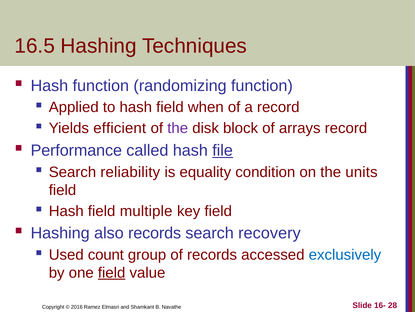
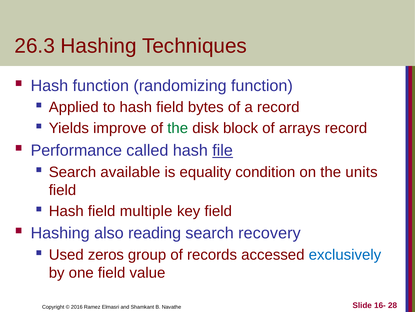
16.5: 16.5 -> 26.3
when: when -> bytes
efficient: efficient -> improve
the at (178, 128) colour: purple -> green
reliability: reliability -> available
also records: records -> reading
count: count -> zeros
field at (112, 272) underline: present -> none
